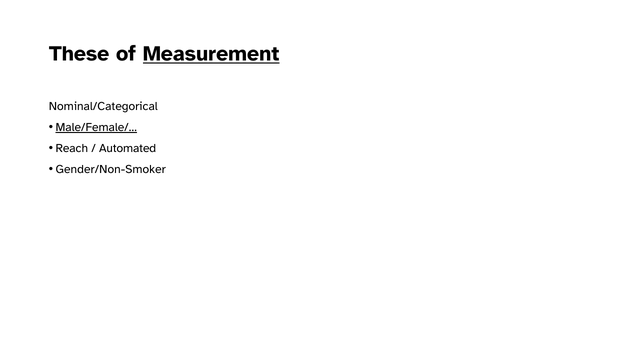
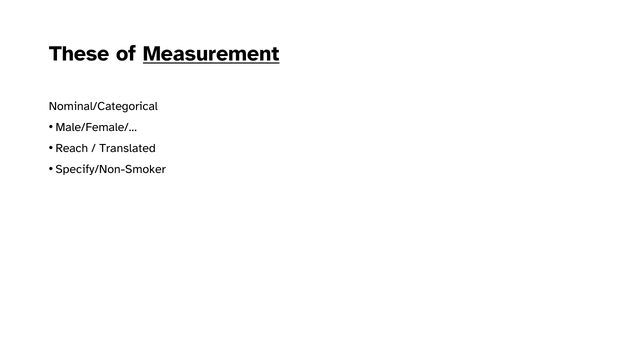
Male/Female/… underline: present -> none
Automated: Automated -> Translated
Gender/Non-Smoker: Gender/Non-Smoker -> Specify/Non-Smoker
